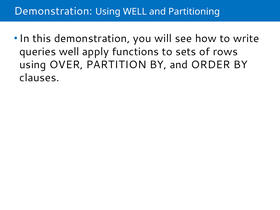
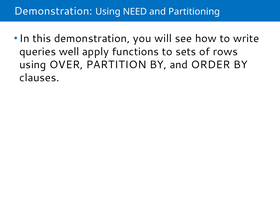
Using WELL: WELL -> NEED
